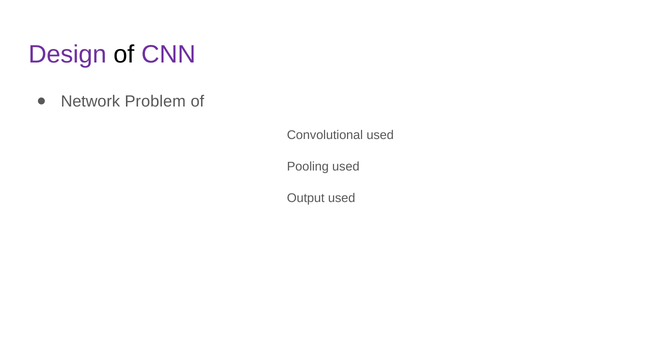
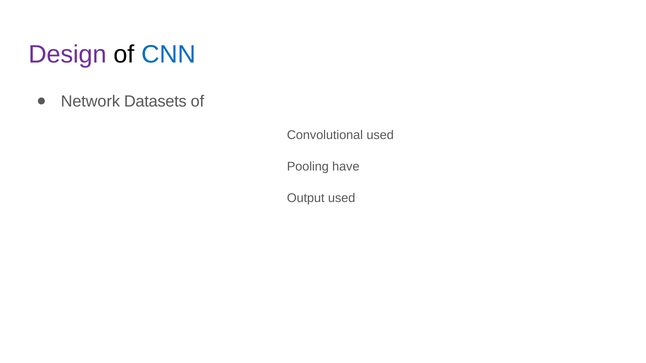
CNN colour: purple -> blue
Problem: Problem -> Datasets
Pooling used: used -> have
